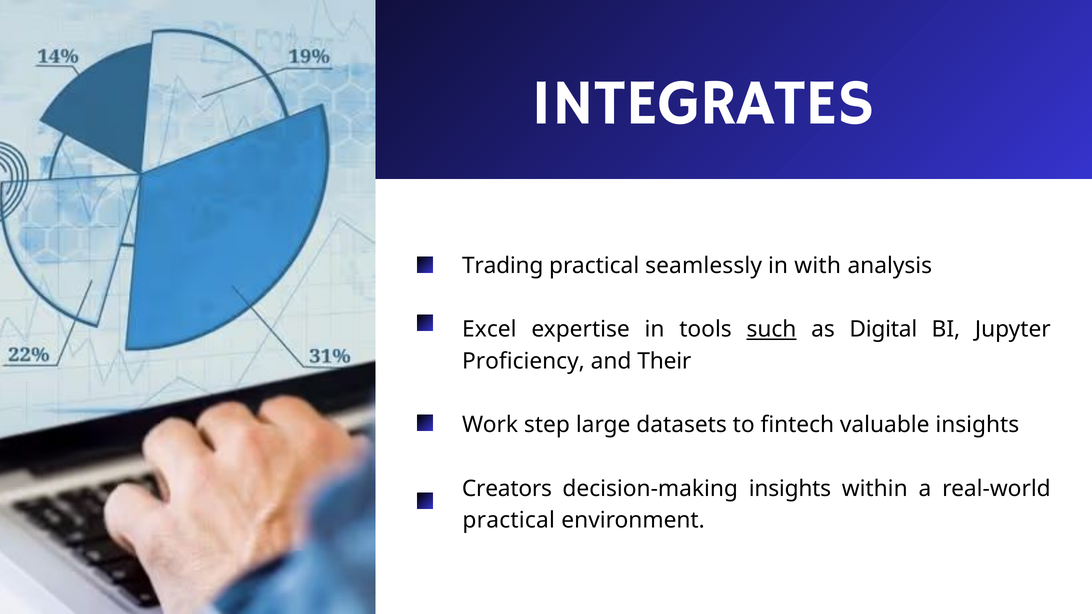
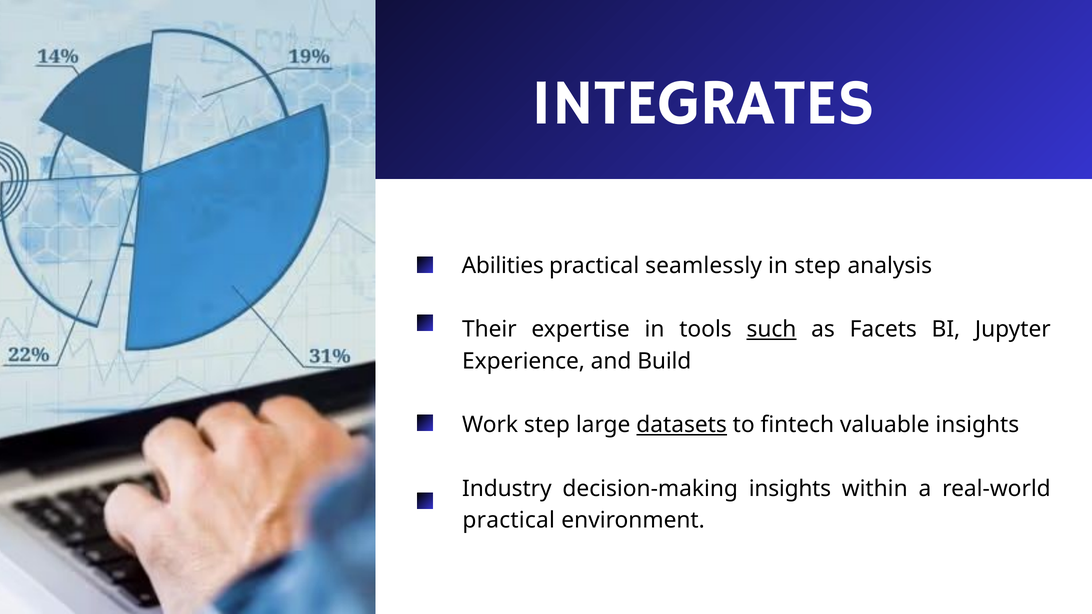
Trading: Trading -> Abilities
in with: with -> step
Excel: Excel -> Their
Digital: Digital -> Facets
Proficiency: Proficiency -> Experience
Their: Their -> Build
datasets underline: none -> present
Creators: Creators -> Industry
